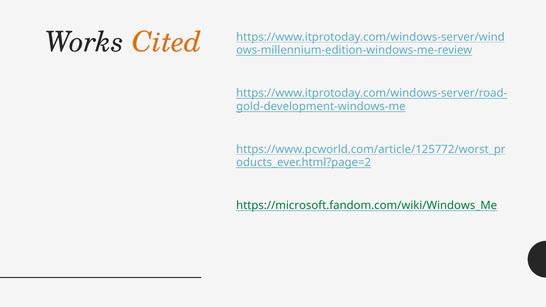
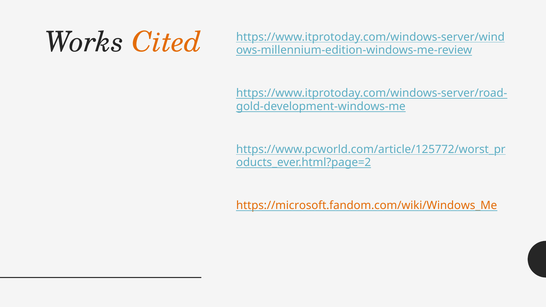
https://microsoft.fandom.com/wiki/Windows_Me colour: green -> orange
